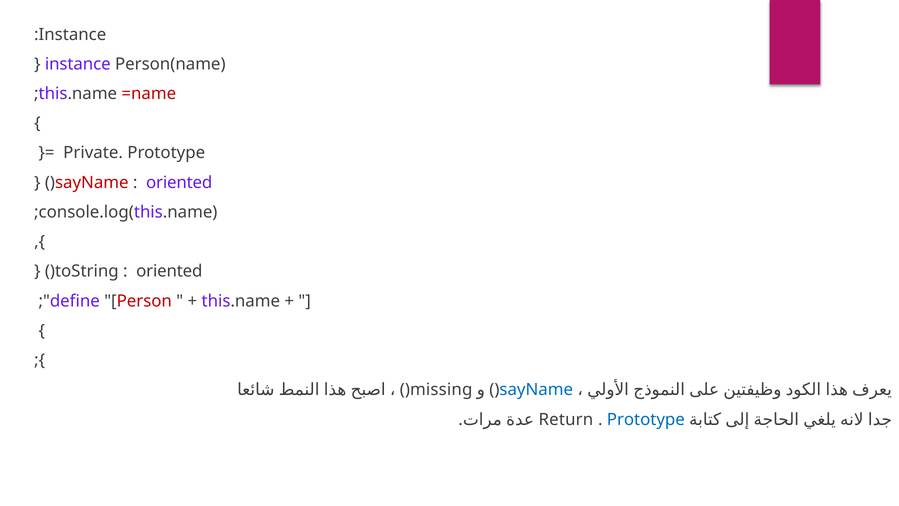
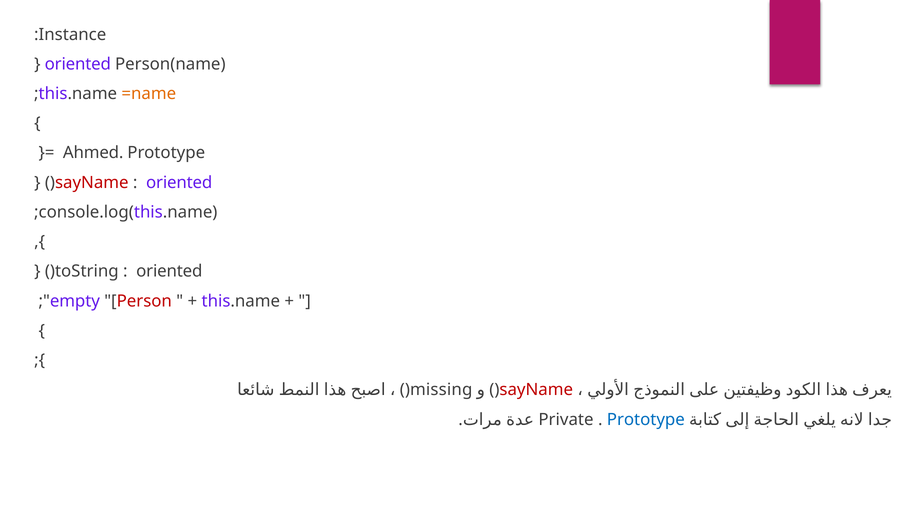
instance at (78, 64): instance -> oriented
=name colour: red -> orange
Private: Private -> Ahmed
define: define -> empty
sayName at (536, 390) colour: blue -> red
Return: Return -> Private
